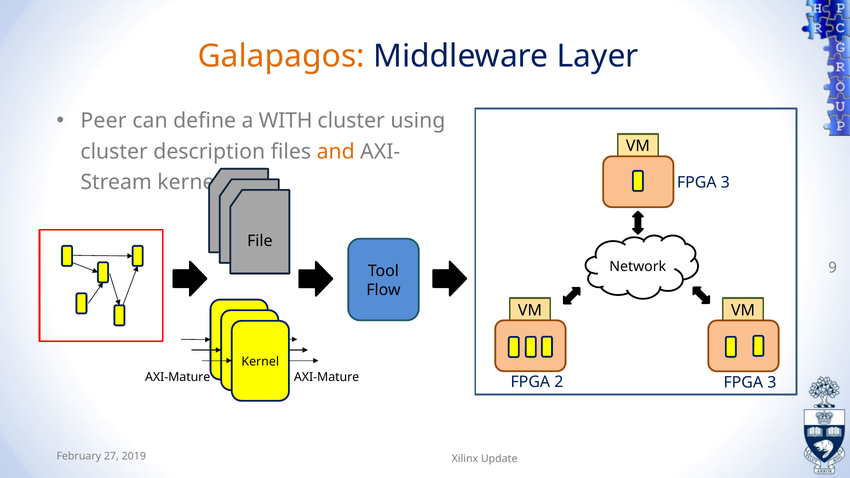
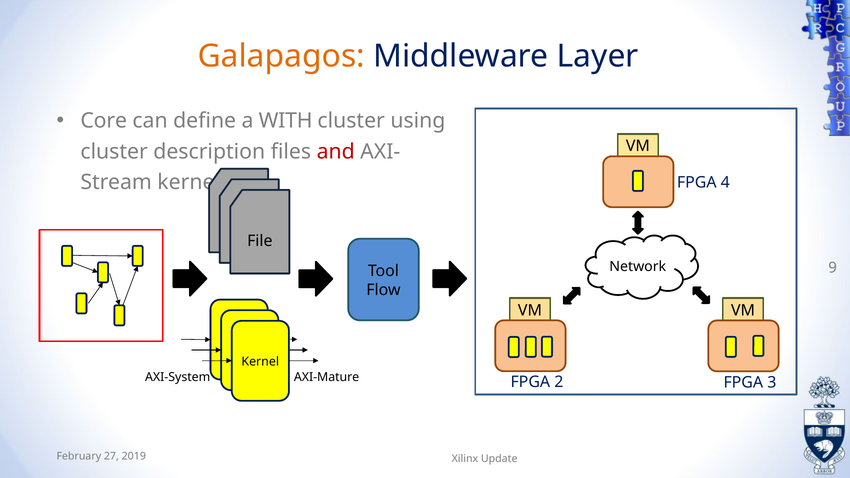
Peer: Peer -> Core
and colour: orange -> red
3 at (725, 183): 3 -> 4
AXI-Mature at (178, 377): AXI-Mature -> AXI-System
